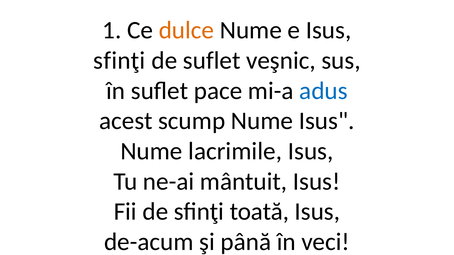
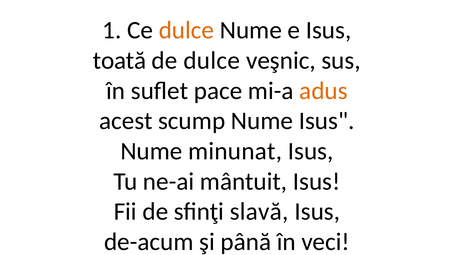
sfinţi at (119, 61): sfinţi -> toată
de suflet: suflet -> dulce
adus colour: blue -> orange
lacrimile: lacrimile -> minunat
toată: toată -> slavă
